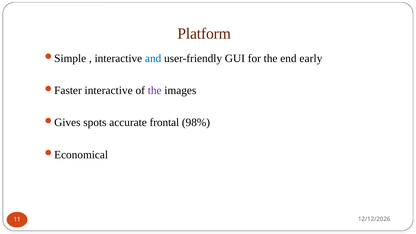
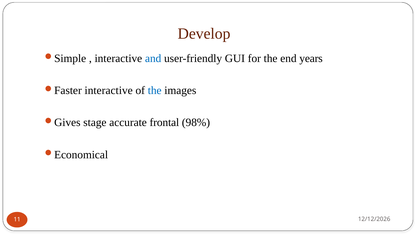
Platform: Platform -> Develop
early: early -> years
the at (155, 91) colour: purple -> blue
spots: spots -> stage
